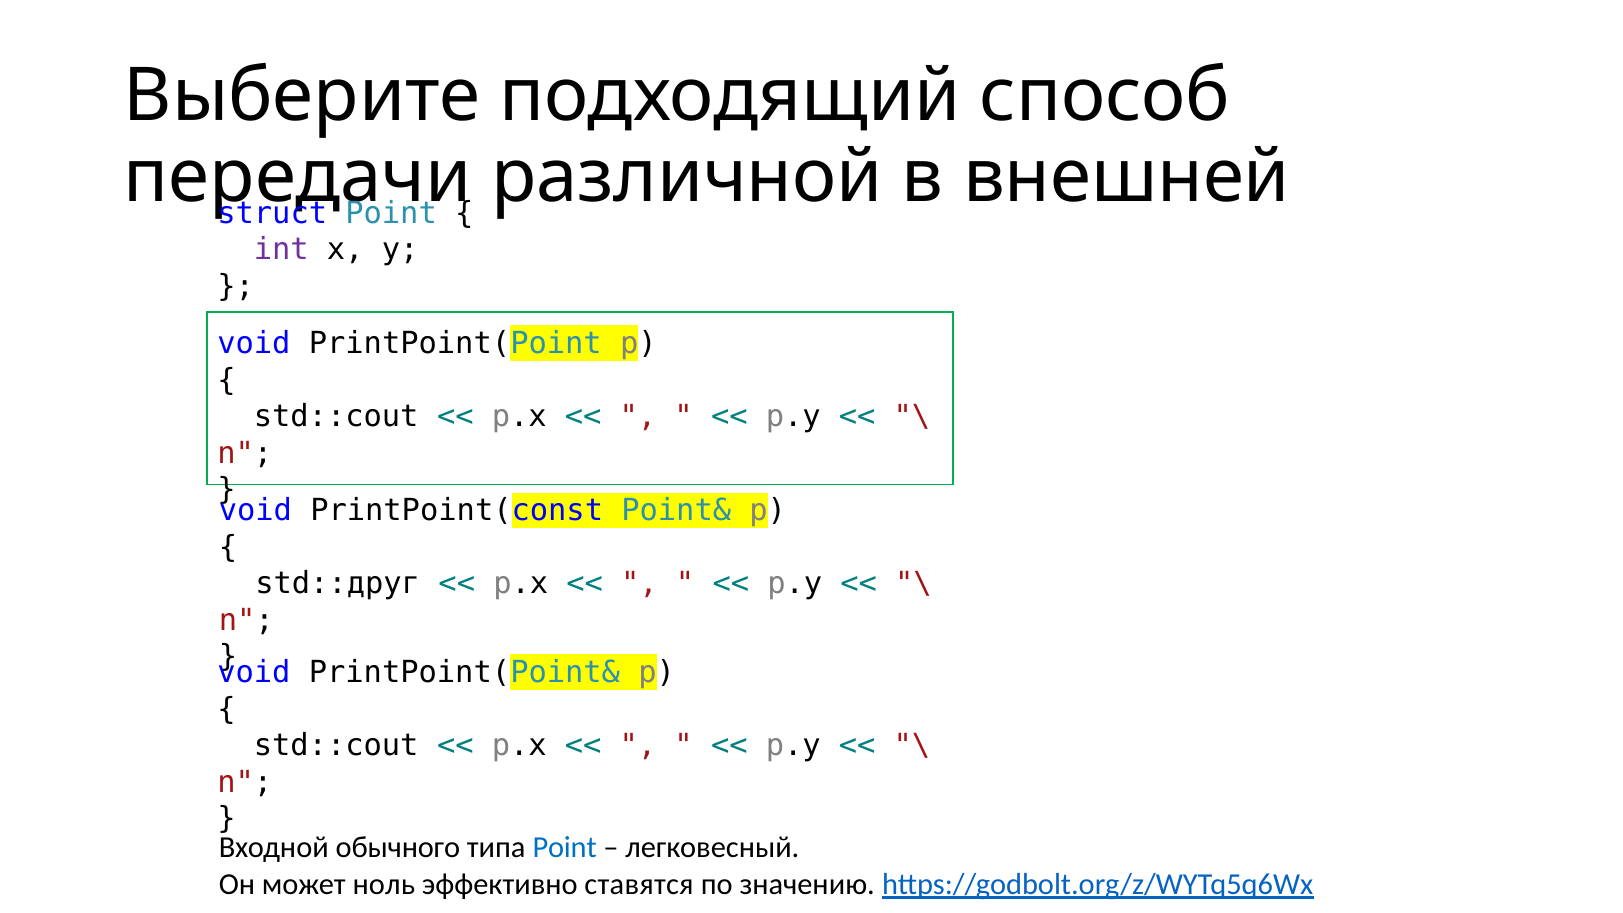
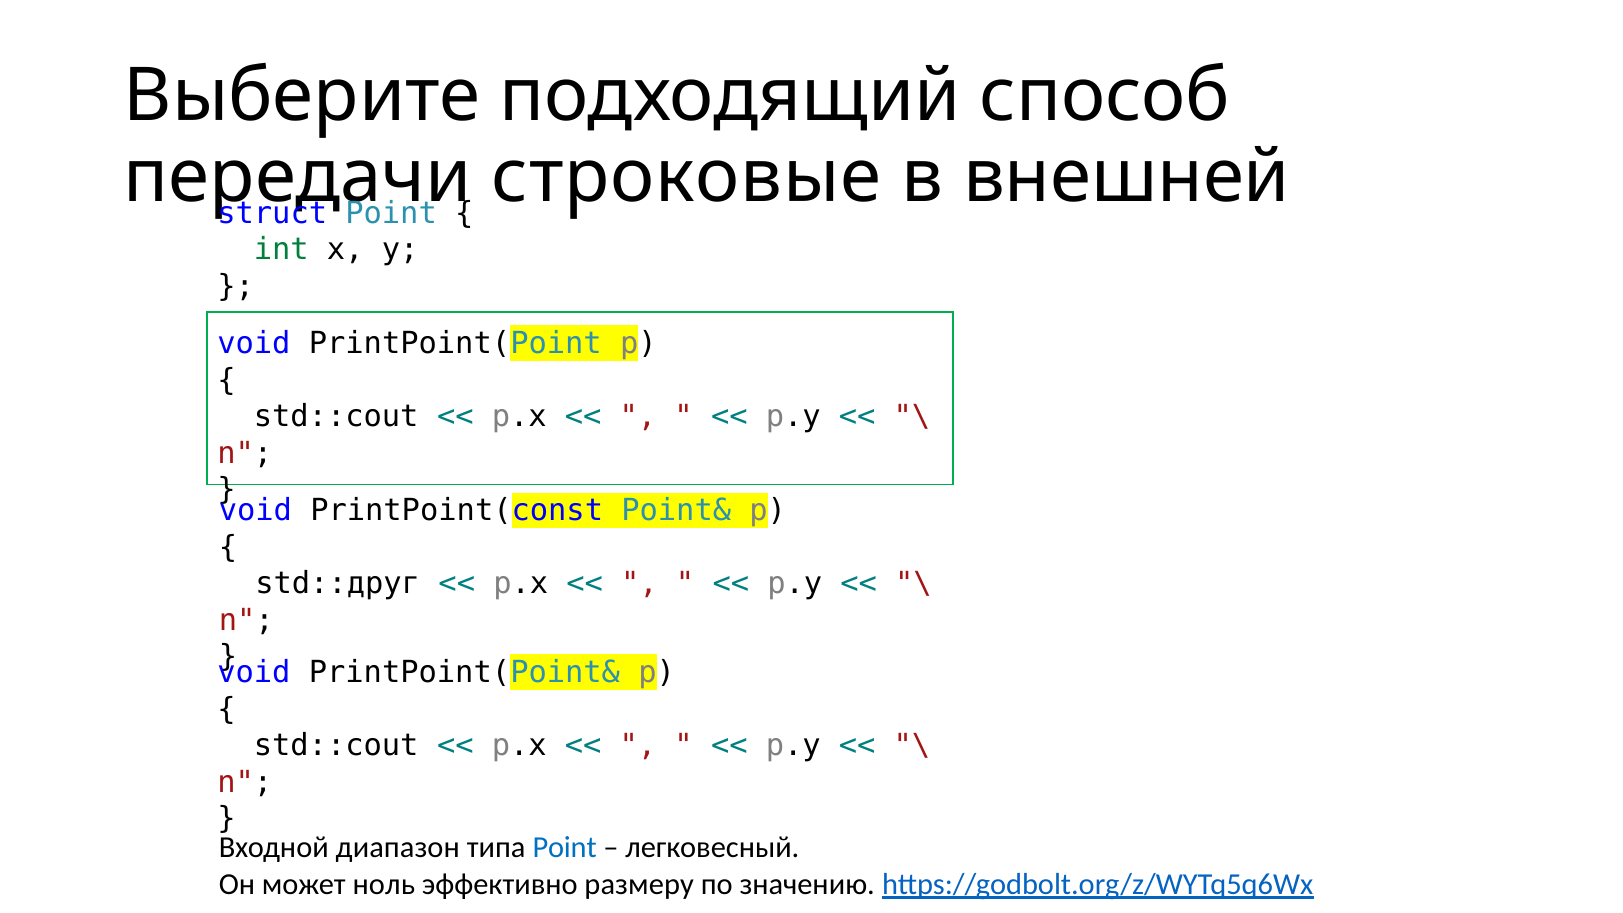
различной: различной -> строковые
int colour: purple -> green
обычного: обычного -> диапазон
ставятся: ставятся -> размеру
